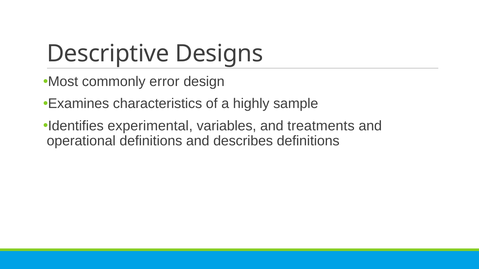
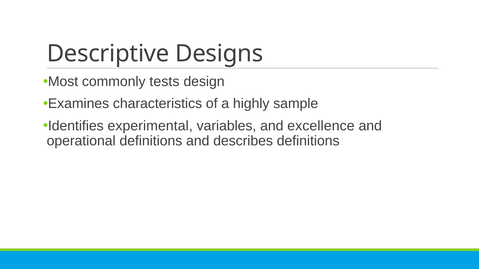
error: error -> tests
treatments: treatments -> excellence
